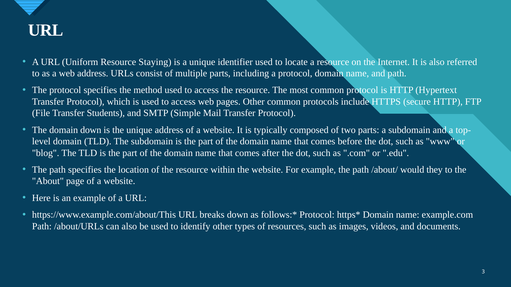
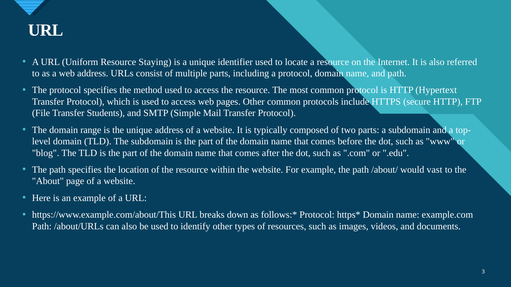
domain down: down -> range
they: they -> vast
